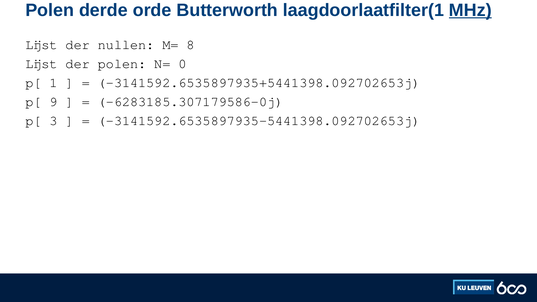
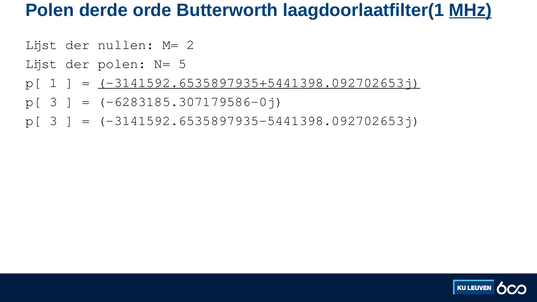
8: 8 -> 2
0: 0 -> 5
-3141592.6535897935+5441398.092702653j underline: none -> present
9 at (54, 102): 9 -> 3
